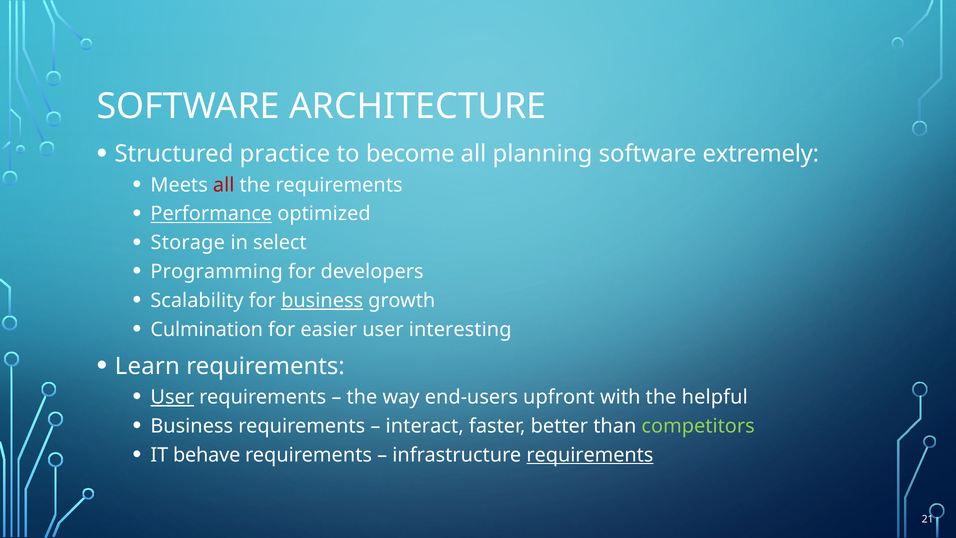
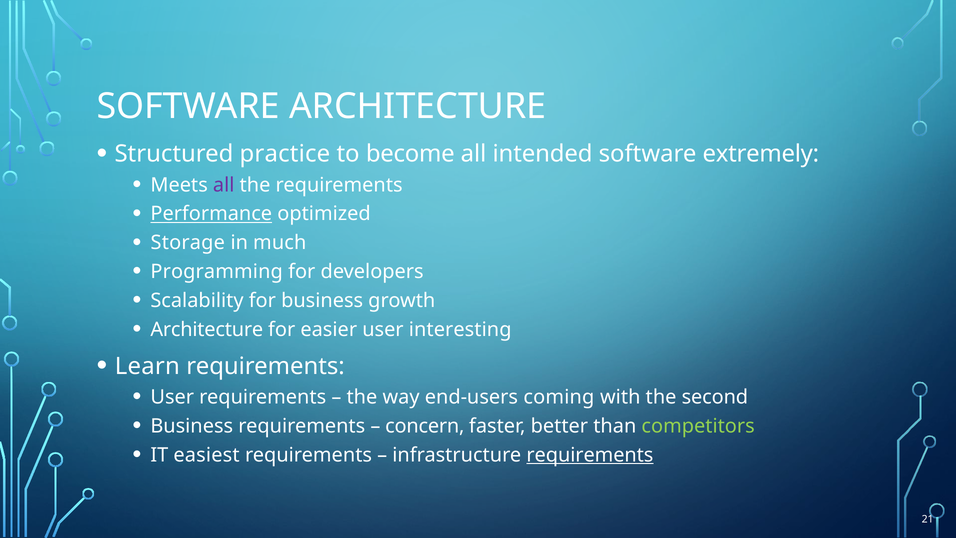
planning: planning -> intended
all at (224, 185) colour: red -> purple
select: select -> much
business at (322, 301) underline: present -> none
Culmination at (207, 329): Culmination -> Architecture
User at (172, 397) underline: present -> none
upfront: upfront -> coming
helpful: helpful -> second
interact: interact -> concern
behave: behave -> easiest
